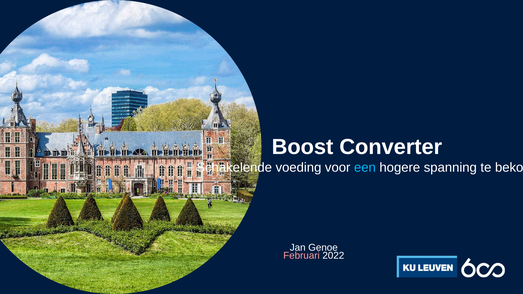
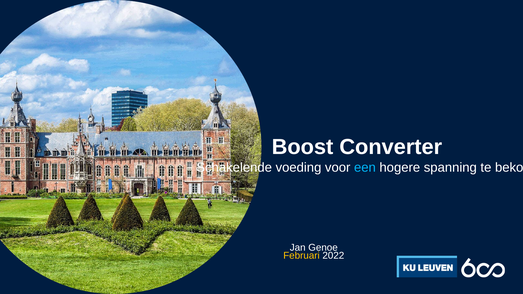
Februari colour: pink -> yellow
